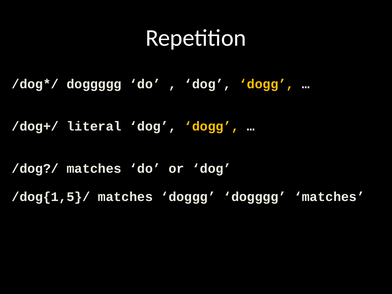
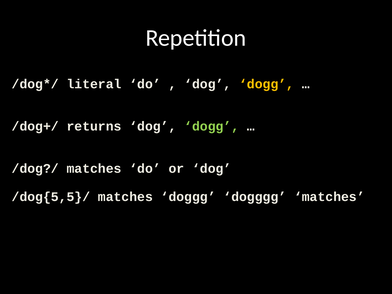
doggggg: doggggg -> literal
literal: literal -> returns
dogg at (212, 126) colour: yellow -> light green
/dog{1,5}/: /dog{1,5}/ -> /dog{5,5}/
